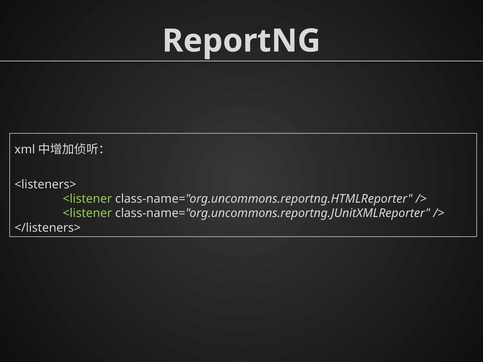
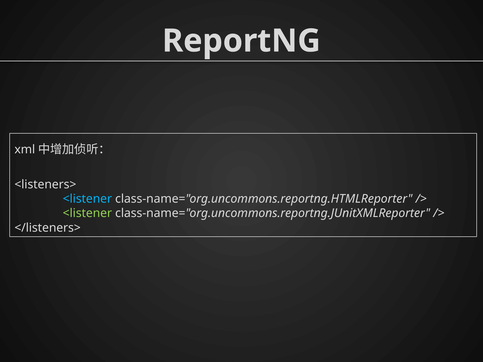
<listener at (87, 199) colour: light green -> light blue
